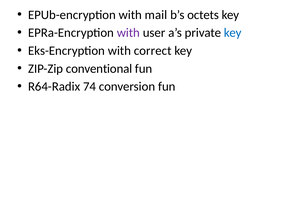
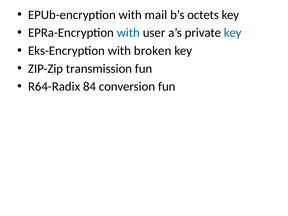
with at (128, 33) colour: purple -> blue
correct: correct -> broken
conventional: conventional -> transmission
74: 74 -> 84
